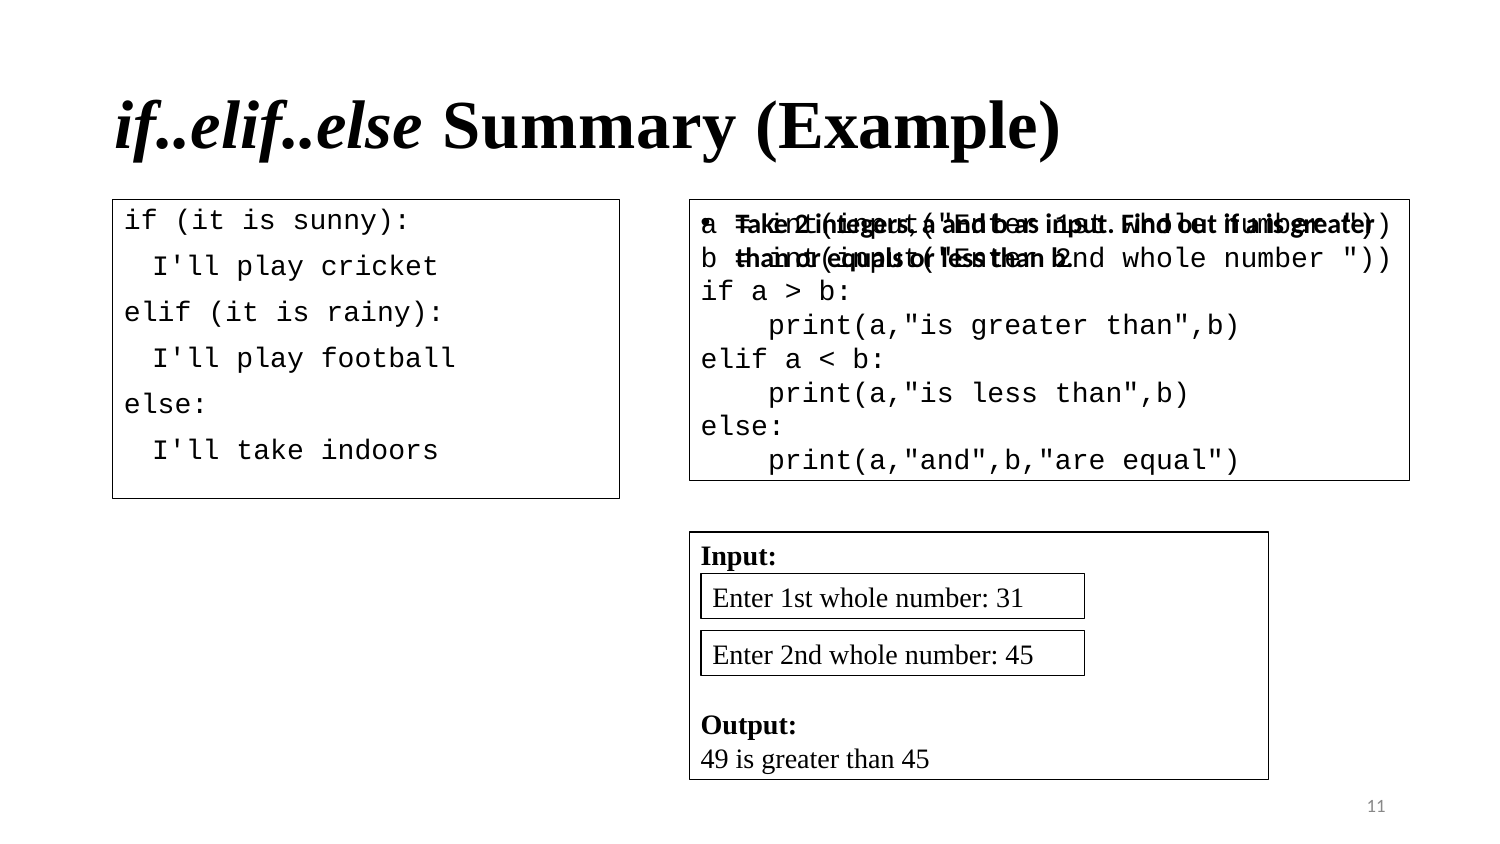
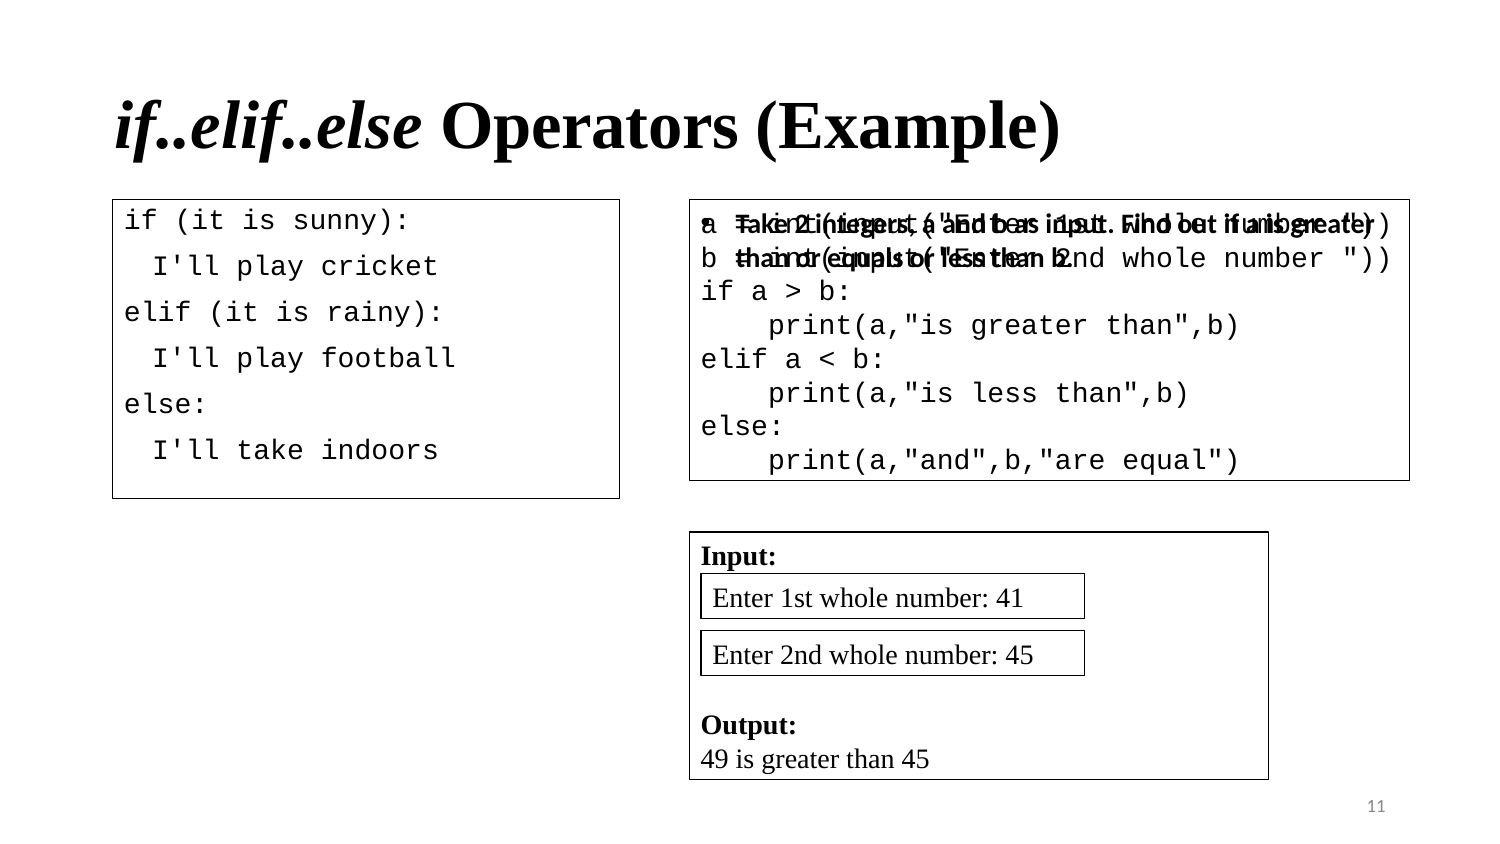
Summary: Summary -> Operators
31: 31 -> 41
